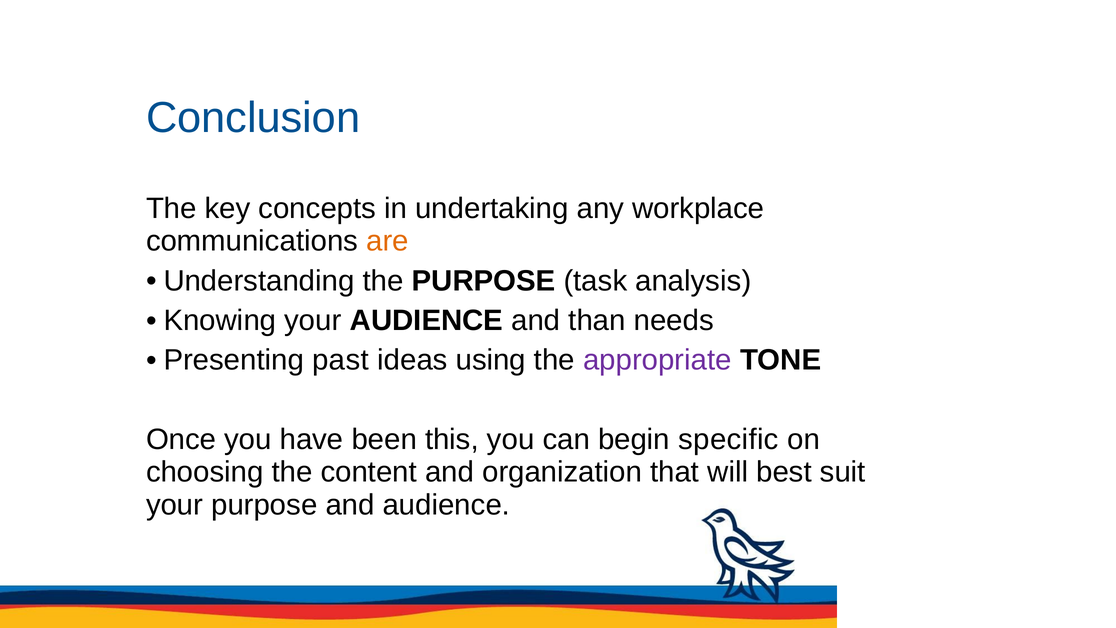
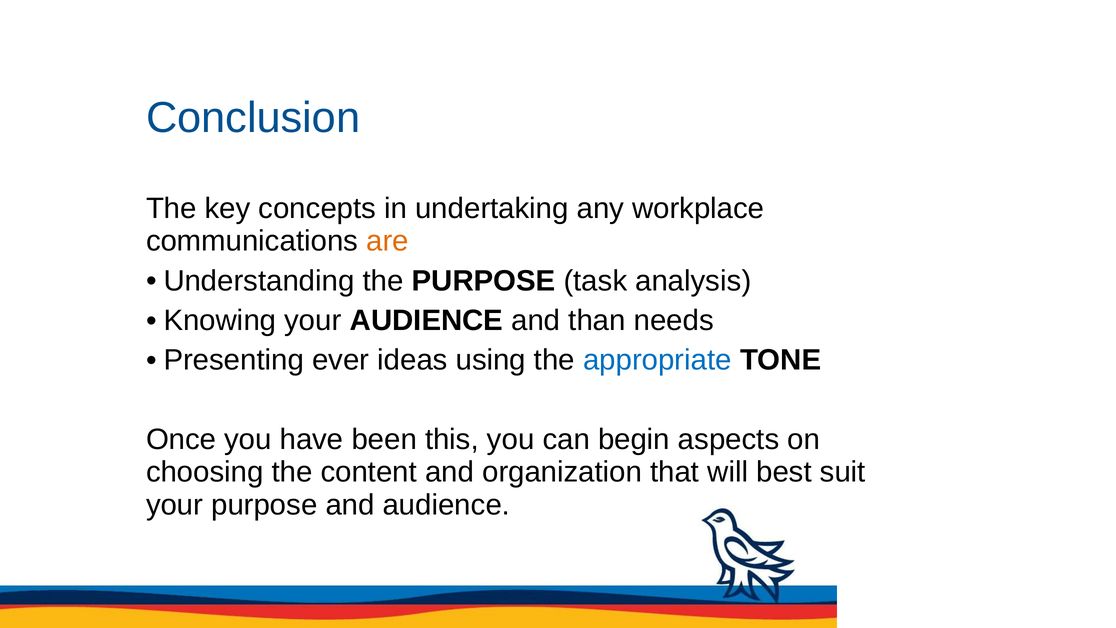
past: past -> ever
appropriate colour: purple -> blue
specific: specific -> aspects
